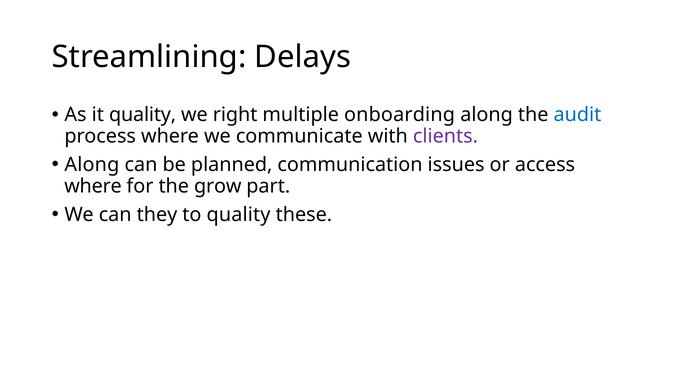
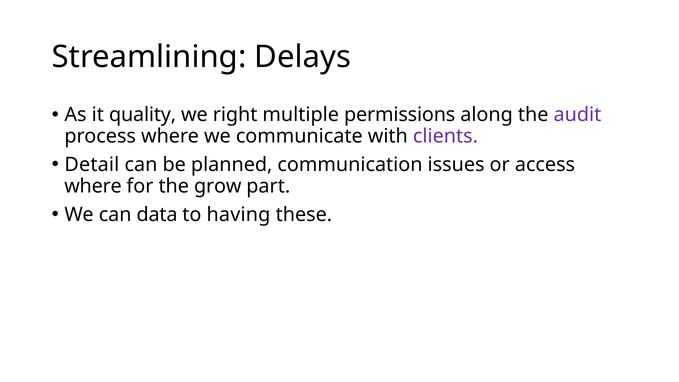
onboarding: onboarding -> permissions
audit colour: blue -> purple
Along at (92, 165): Along -> Detail
they: they -> data
to quality: quality -> having
